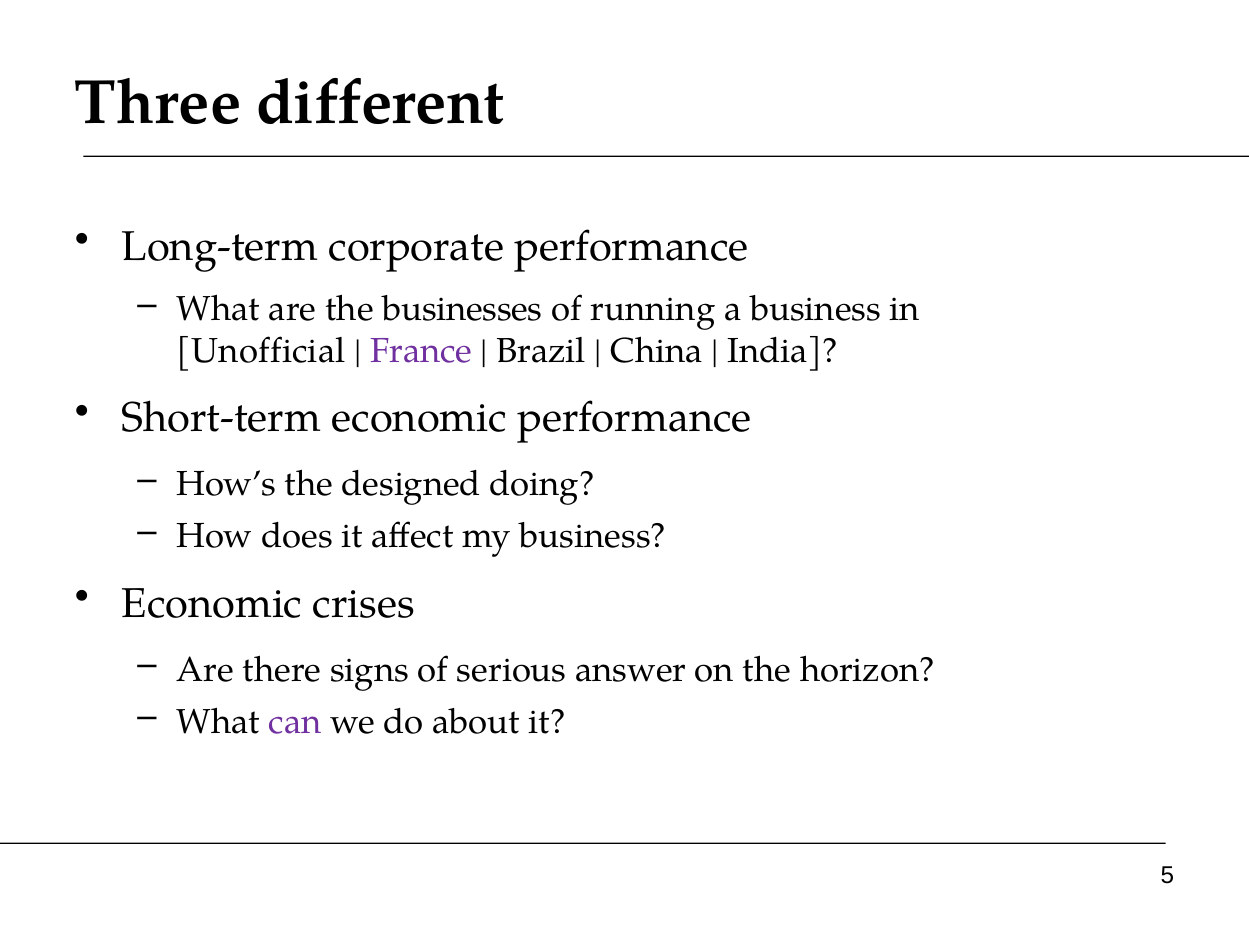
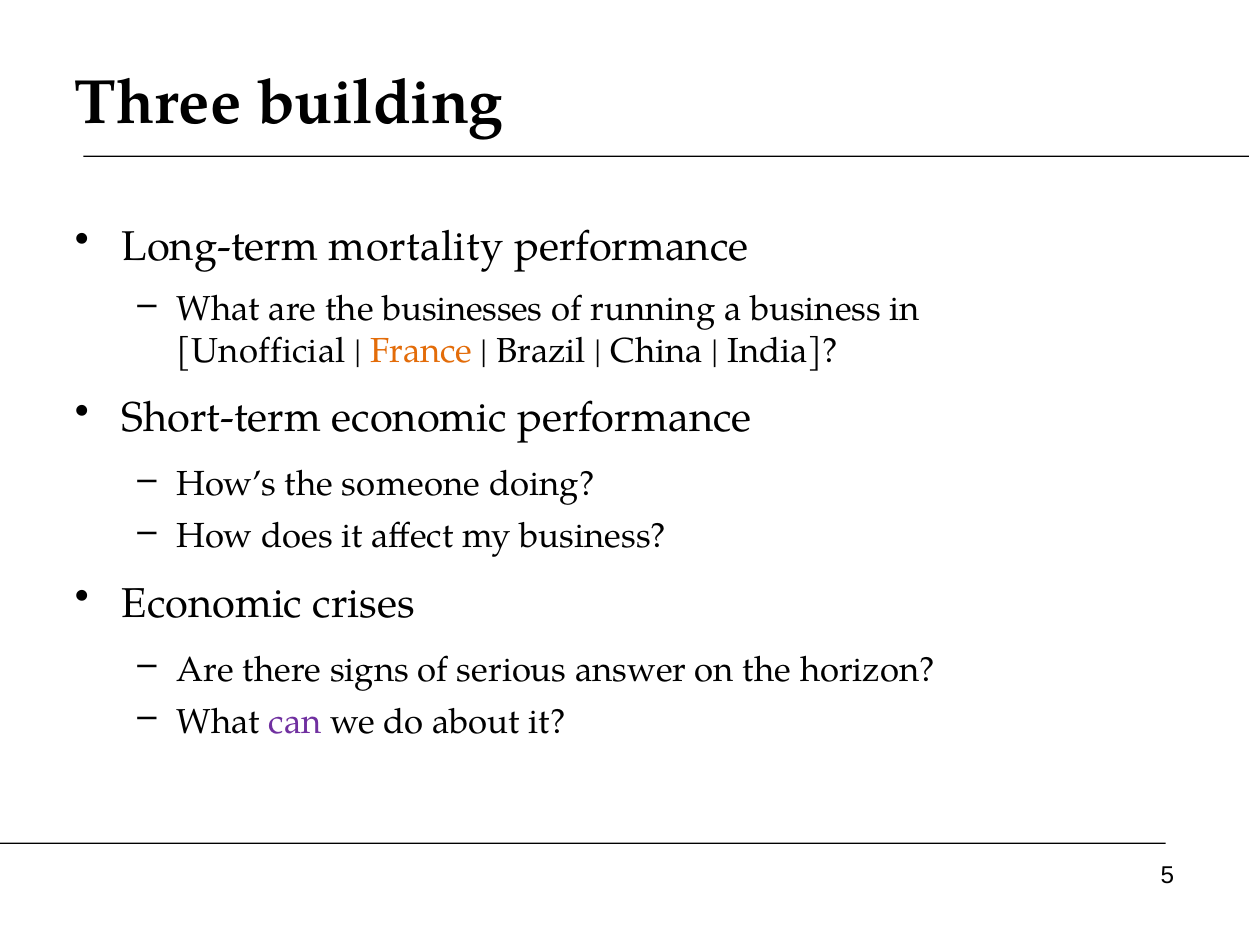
different: different -> building
corporate: corporate -> mortality
France colour: purple -> orange
designed: designed -> someone
